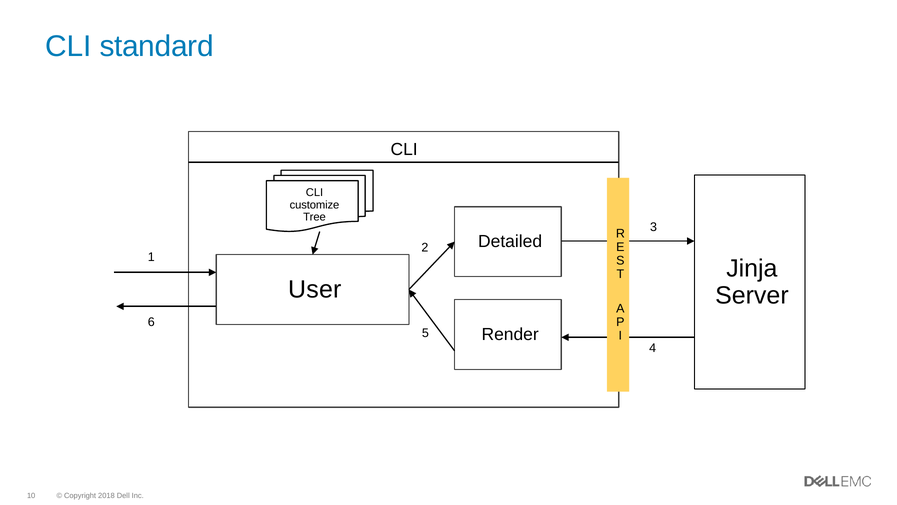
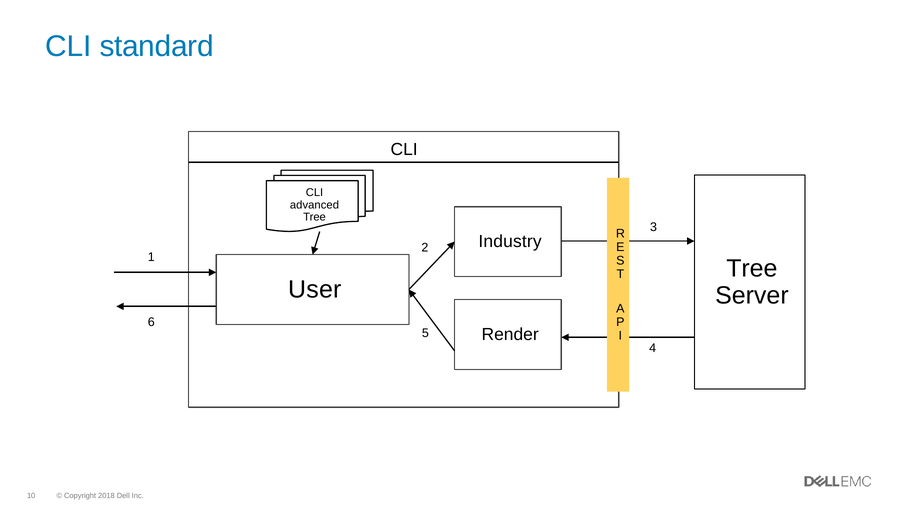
customize: customize -> advanced
Detailed: Detailed -> Industry
Jinja at (752, 268): Jinja -> Tree
